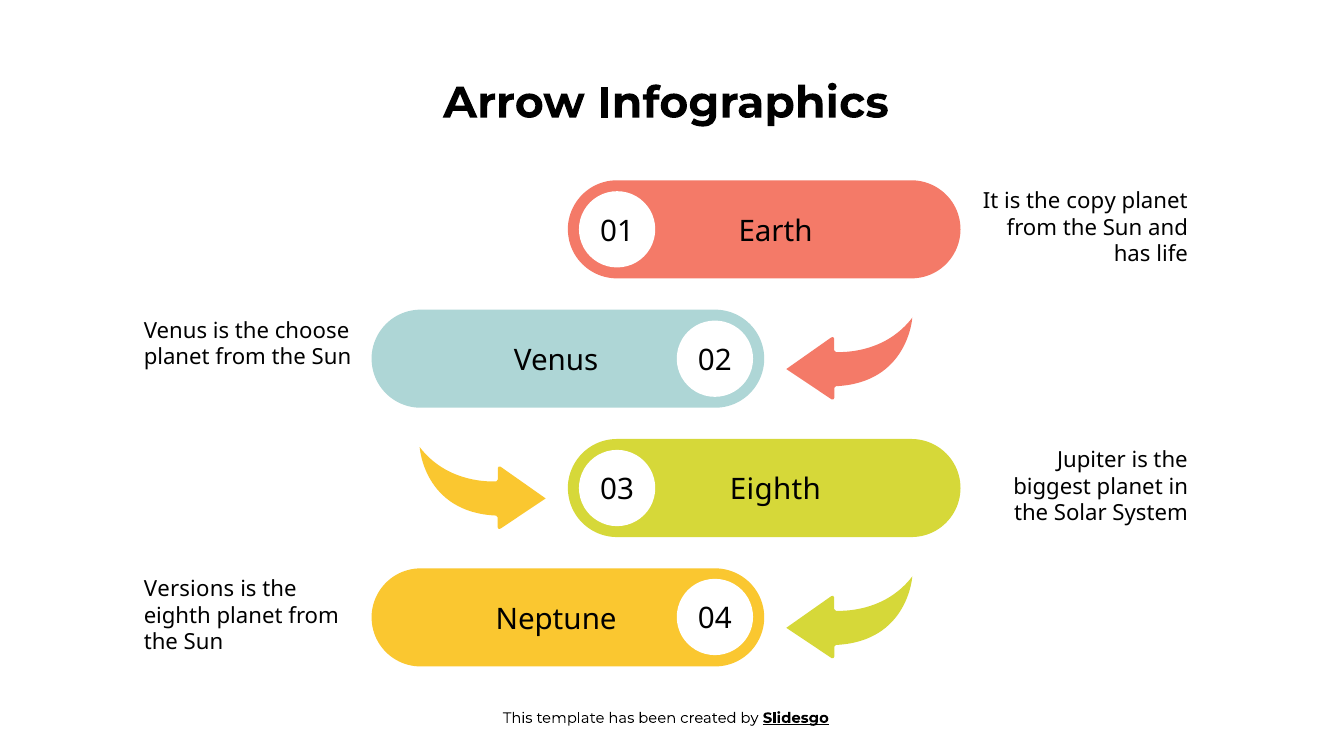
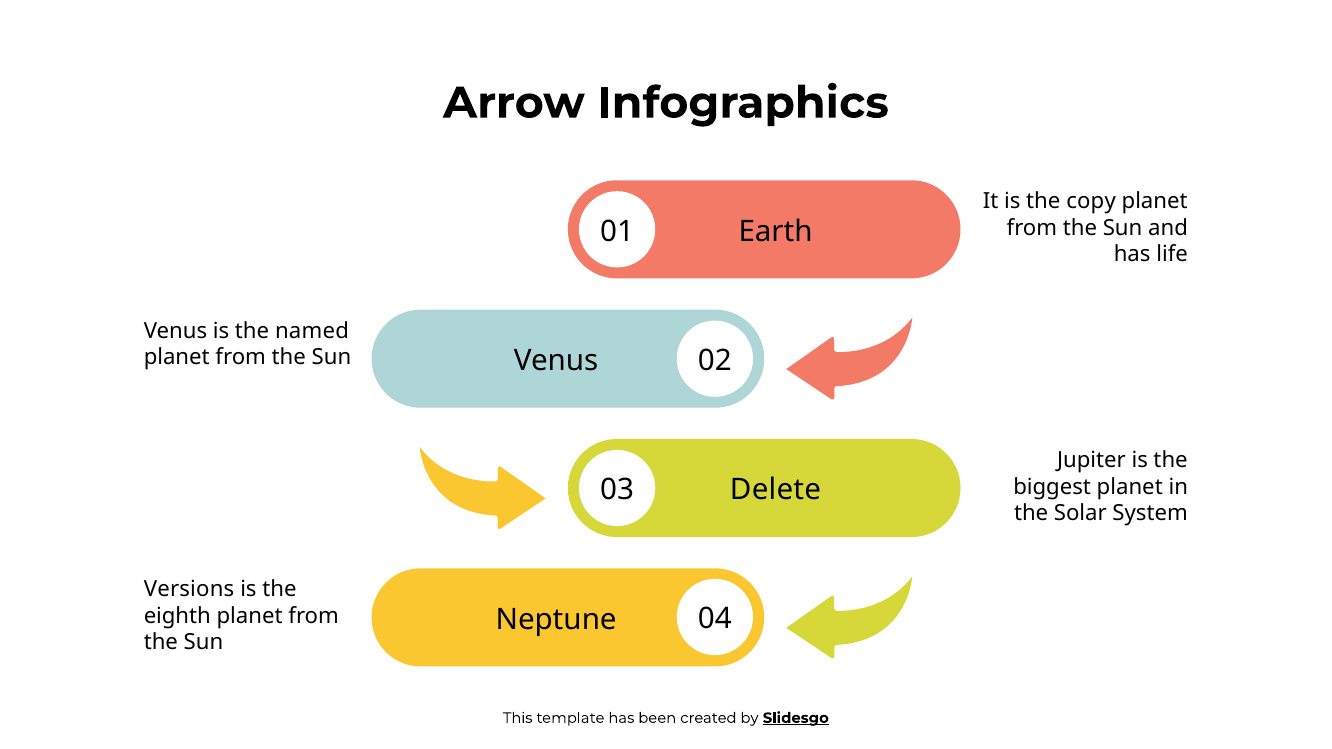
choose: choose -> named
Eighth at (775, 490): Eighth -> Delete
